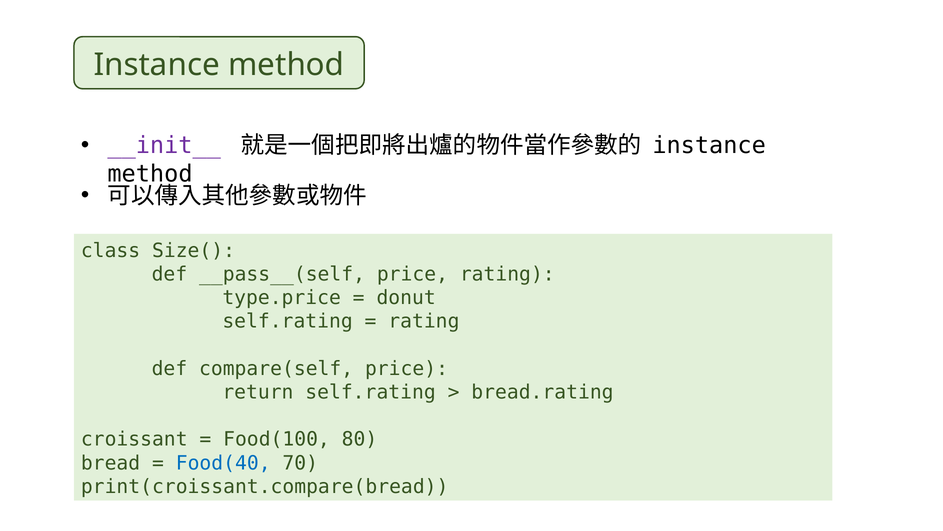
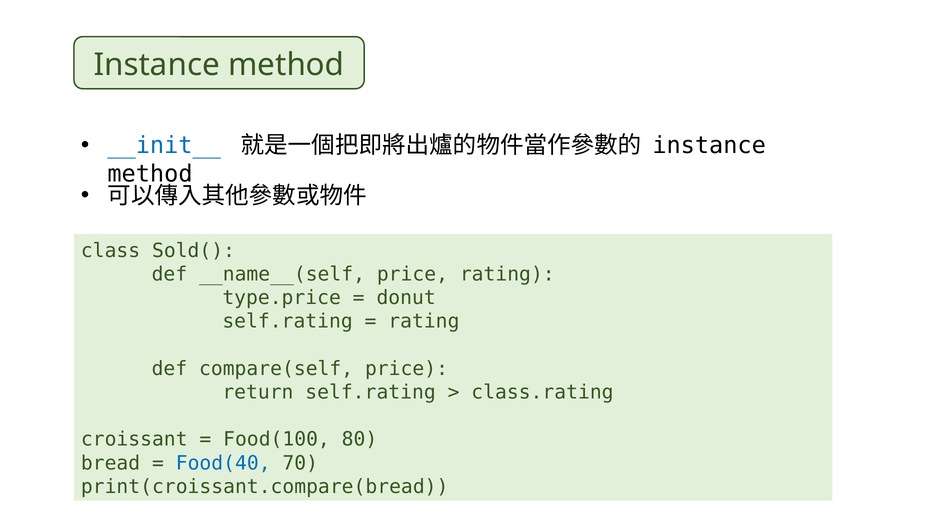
__init__ colour: purple -> blue
Size(: Size( -> Sold(
__pass__(self: __pass__(self -> __name__(self
bread.rating: bread.rating -> class.rating
